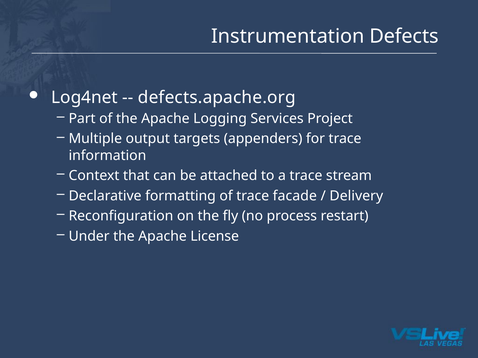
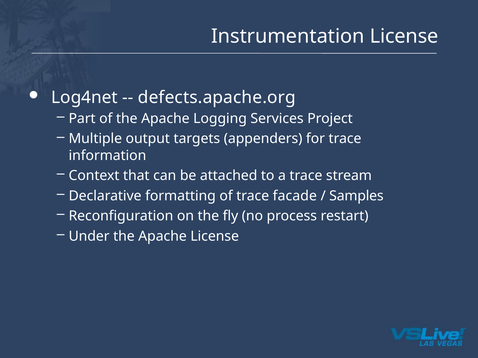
Instrumentation Defects: Defects -> License
Delivery: Delivery -> Samples
